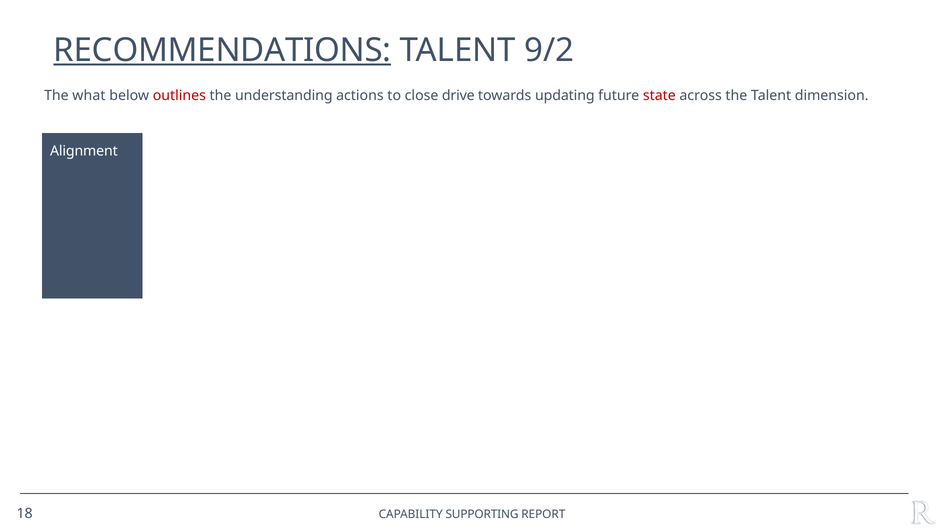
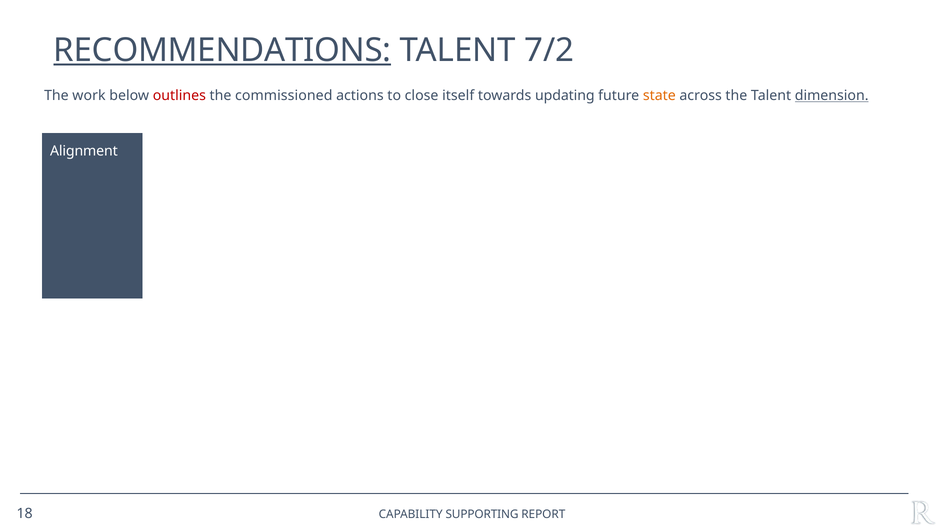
9/2: 9/2 -> 7/2
what: what -> work
understanding: understanding -> commissioned
drive: drive -> itself
state colour: red -> orange
dimension underline: none -> present
